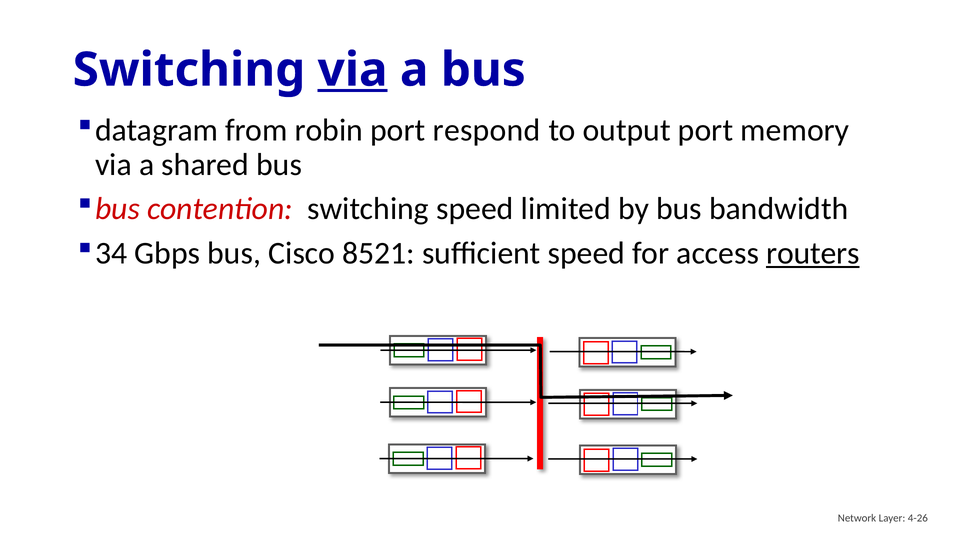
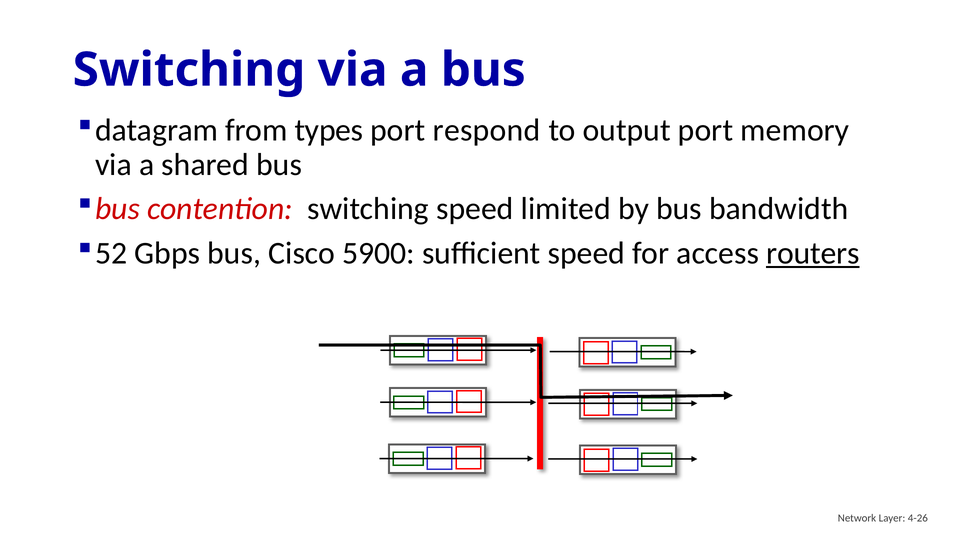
via at (353, 70) underline: present -> none
robin: robin -> types
34: 34 -> 52
8521: 8521 -> 5900
